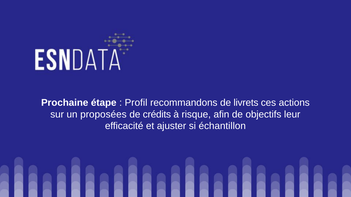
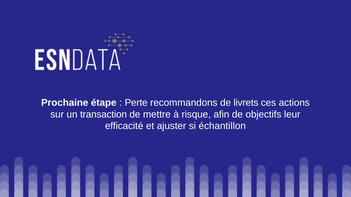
Profil: Profil -> Perte
proposées: proposées -> transaction
crédits: crédits -> mettre
